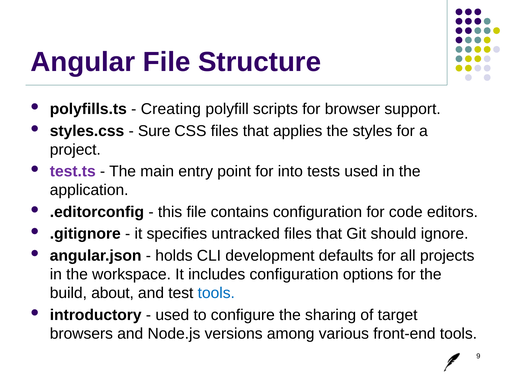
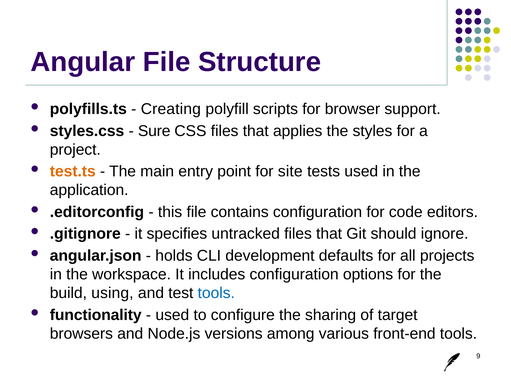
test.ts colour: purple -> orange
into: into -> site
about: about -> using
introductory: introductory -> functionality
